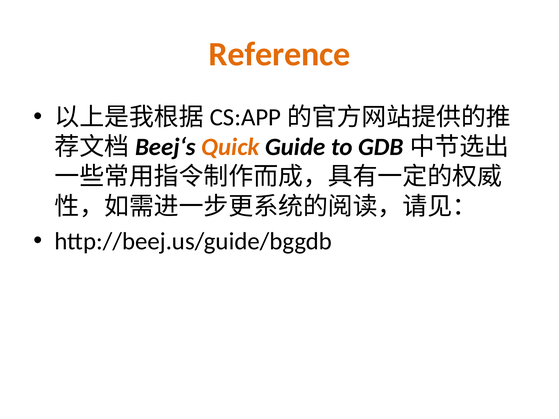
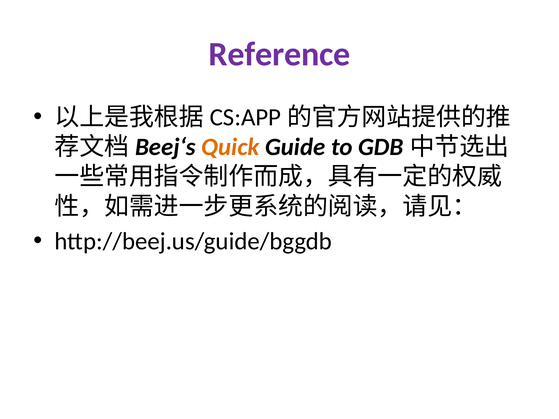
Reference colour: orange -> purple
